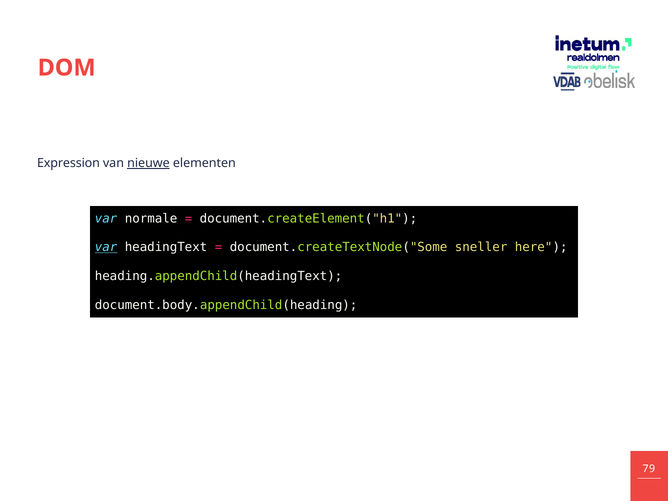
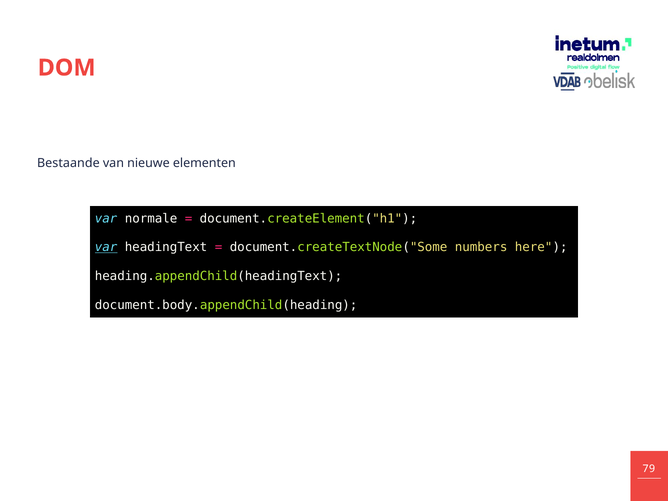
Expression: Expression -> Bestaande
nieuwe underline: present -> none
sneller: sneller -> numbers
